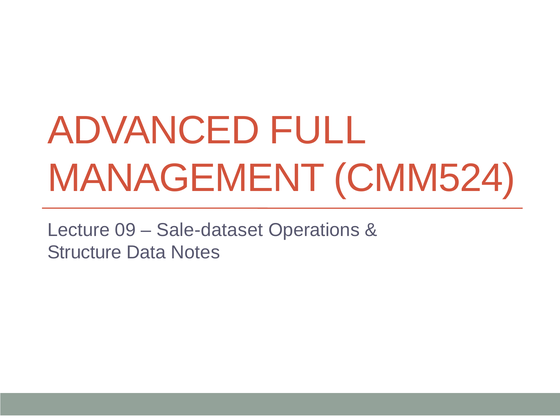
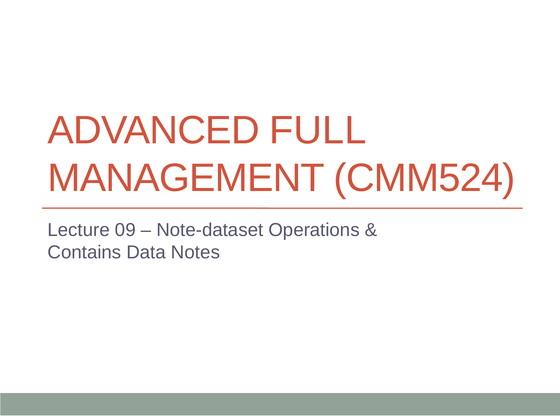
Sale-dataset: Sale-dataset -> Note-dataset
Structure: Structure -> Contains
